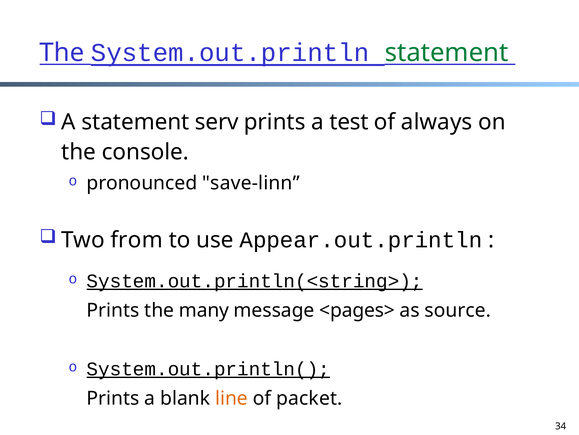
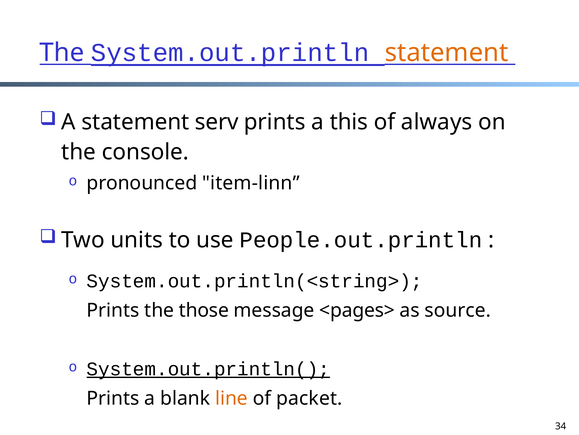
statement at (447, 52) colour: green -> orange
test: test -> this
save-linn: save-linn -> item-linn
from: from -> units
Appear.out.println: Appear.out.println -> People.out.println
System.out.println(<string> underline: present -> none
many: many -> those
